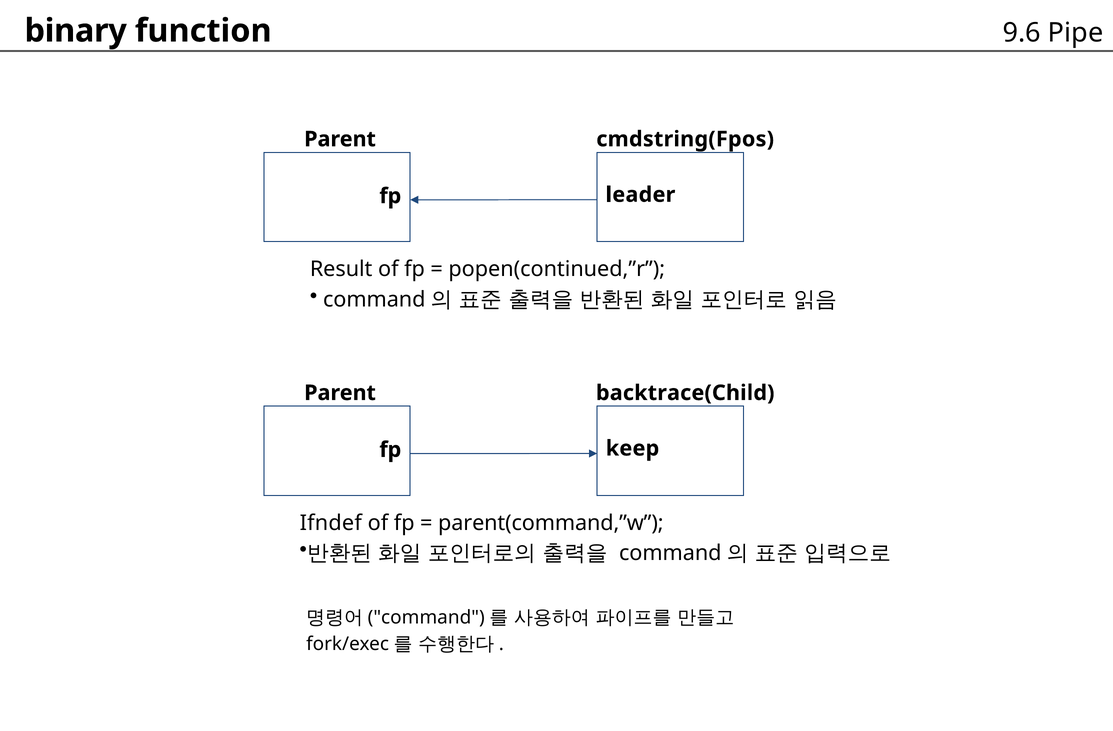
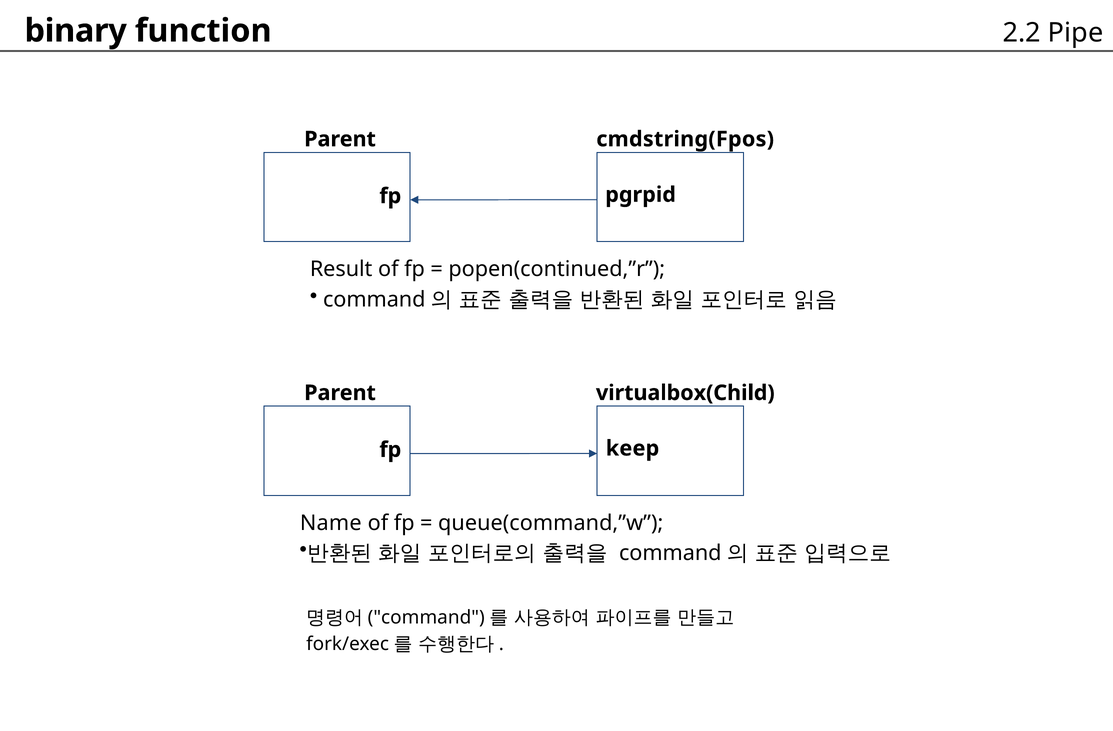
9.6: 9.6 -> 2.2
leader: leader -> pgrpid
backtrace(Child: backtrace(Child -> virtualbox(Child
Ifndef: Ifndef -> Name
parent(command,”w: parent(command,”w -> queue(command,”w
